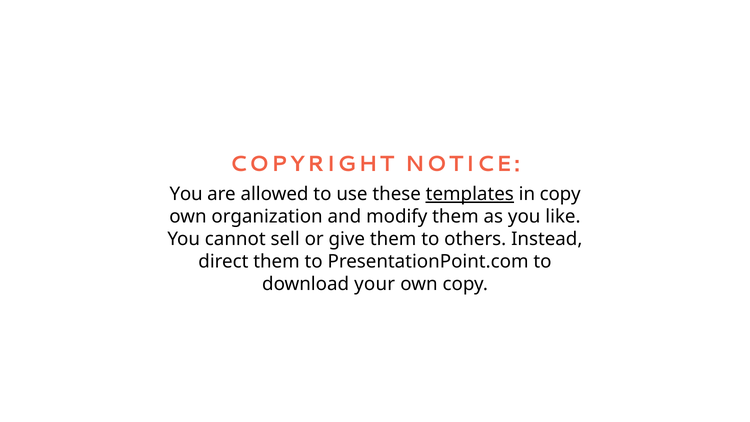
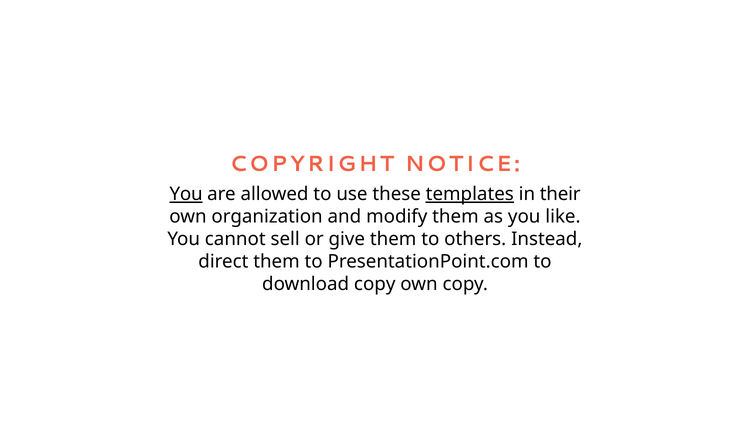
You at (186, 194) underline: none -> present
in copy: copy -> their
download your: your -> copy
